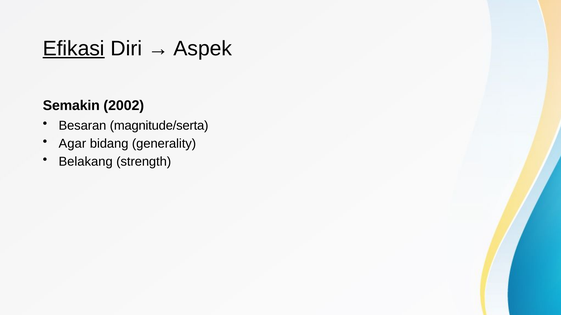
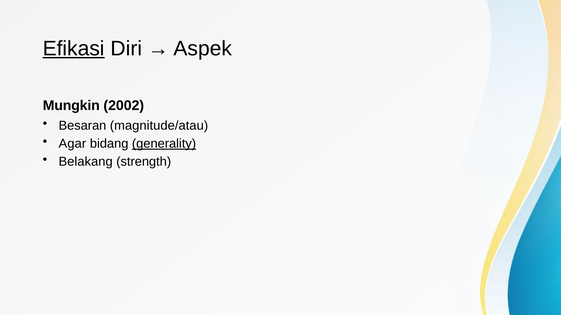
Semakin: Semakin -> Mungkin
magnitude/serta: magnitude/serta -> magnitude/atau
generality underline: none -> present
